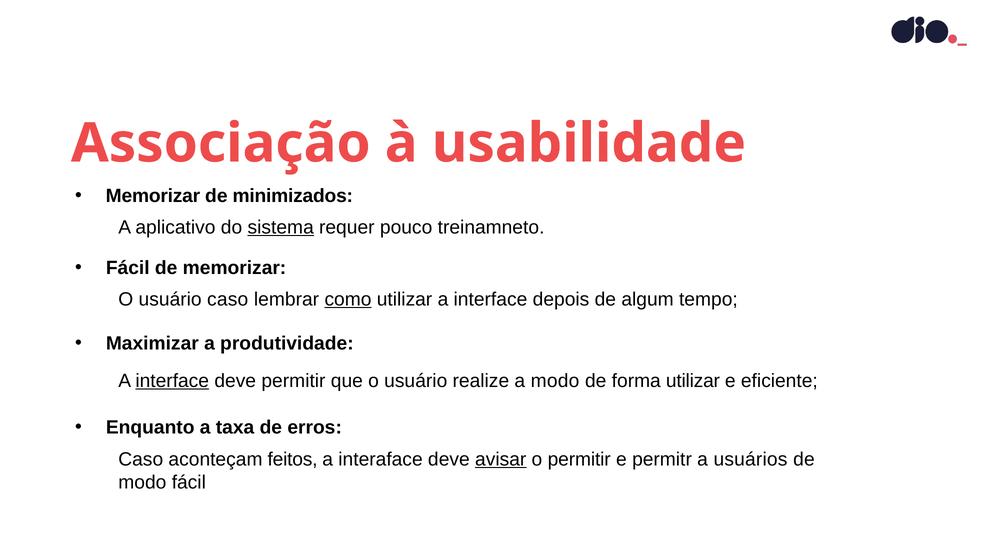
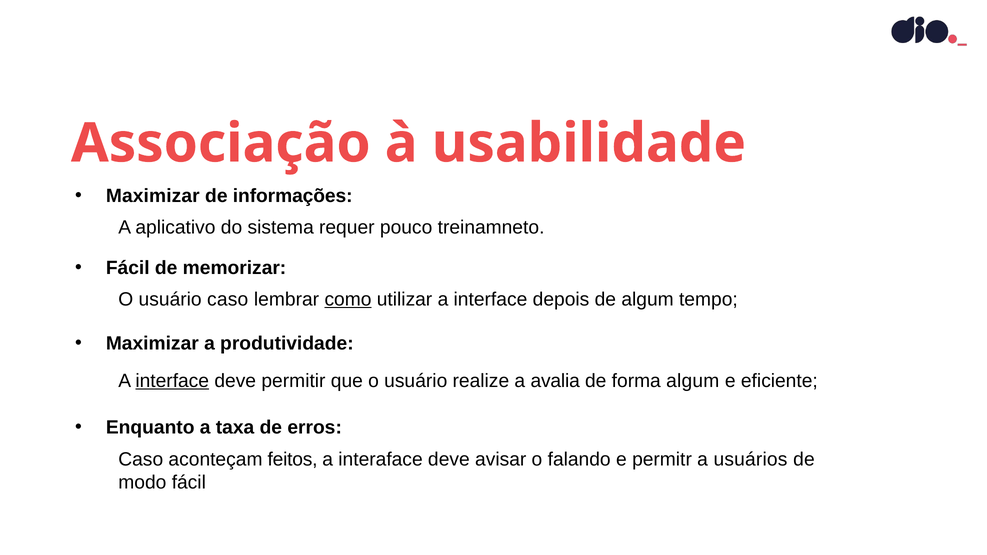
Memorizar at (153, 196): Memorizar -> Maximizar
minimizados: minimizados -> informações
sistema underline: present -> none
a modo: modo -> avalia
forma utilizar: utilizar -> algum
avisar underline: present -> none
o permitir: permitir -> falando
